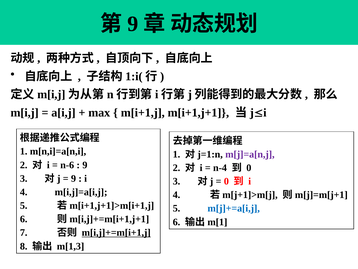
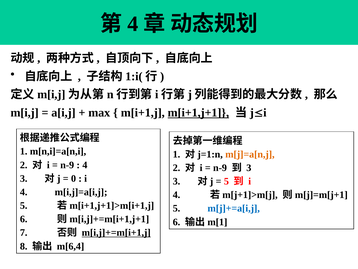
9 at (133, 24): 9 -> 4
m[i+1,j+1 underline: none -> present
m[j]=a[n,j colour: purple -> orange
n-6 at (67, 165): n-6 -> n-9
9 at (85, 165): 9 -> 4
n-4 at (220, 167): n-4 -> n-9
0 at (249, 167): 0 -> 3
9 at (74, 178): 9 -> 0
0 at (226, 181): 0 -> 5
m[1,3: m[1,3 -> m[6,4
